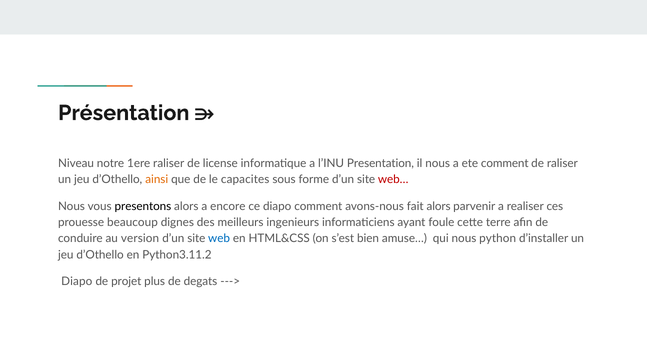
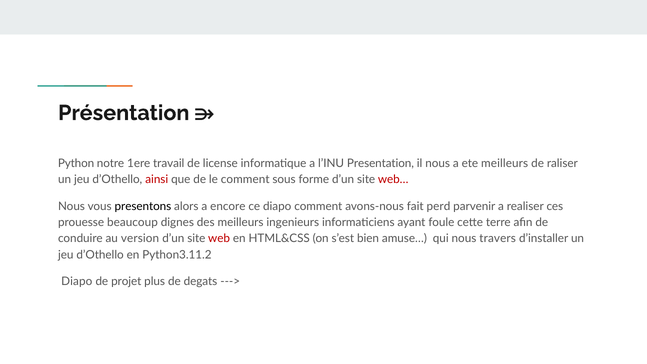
Niveau: Niveau -> Python
1ere raliser: raliser -> travail
ete comment: comment -> meilleurs
ainsi colour: orange -> red
le capacites: capacites -> comment
fait alors: alors -> perd
web colour: blue -> red
python: python -> travers
